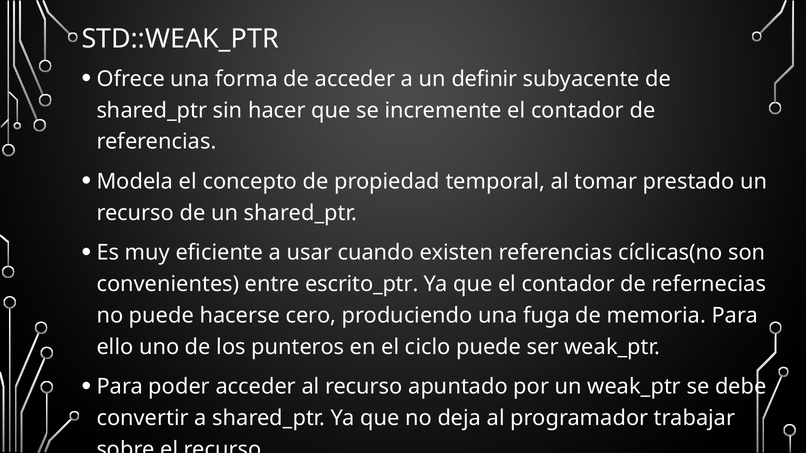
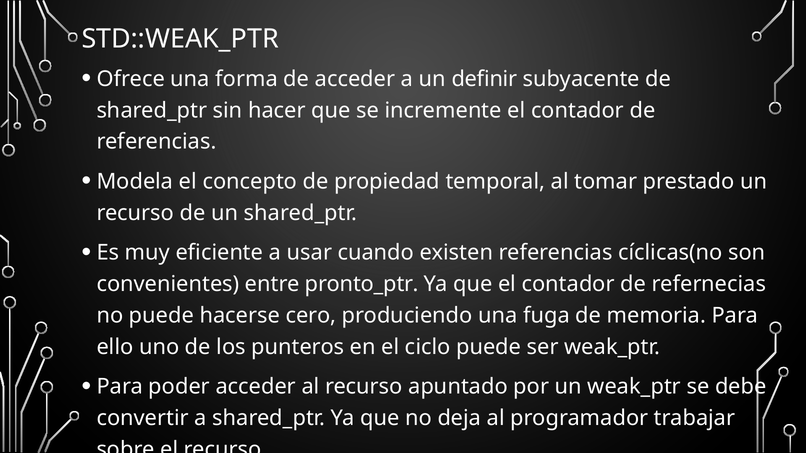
escrito_ptr: escrito_ptr -> pronto_ptr
